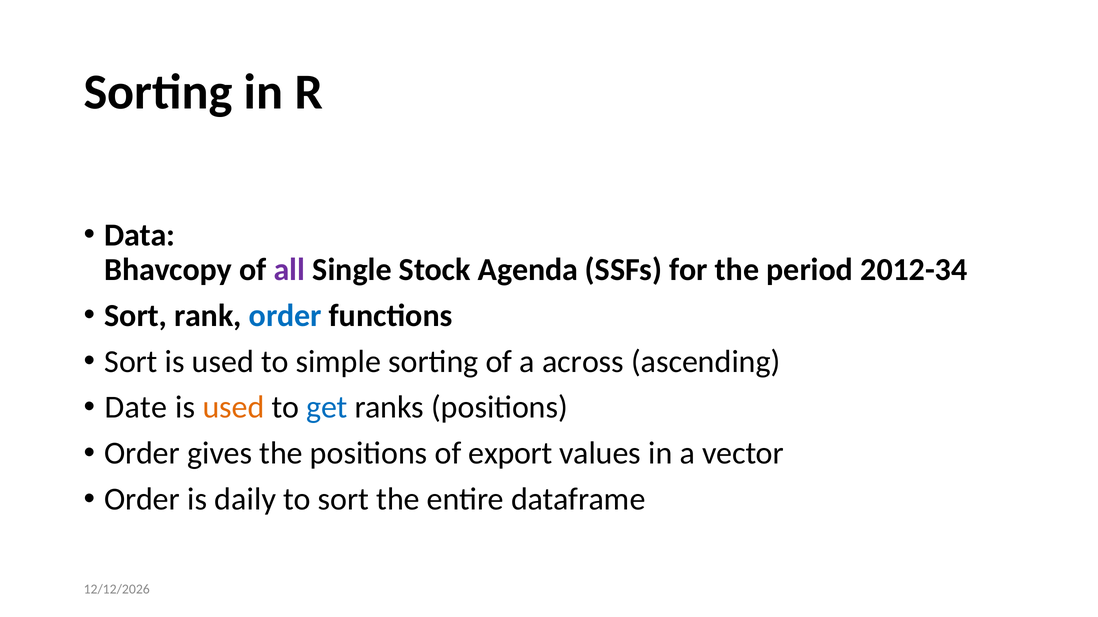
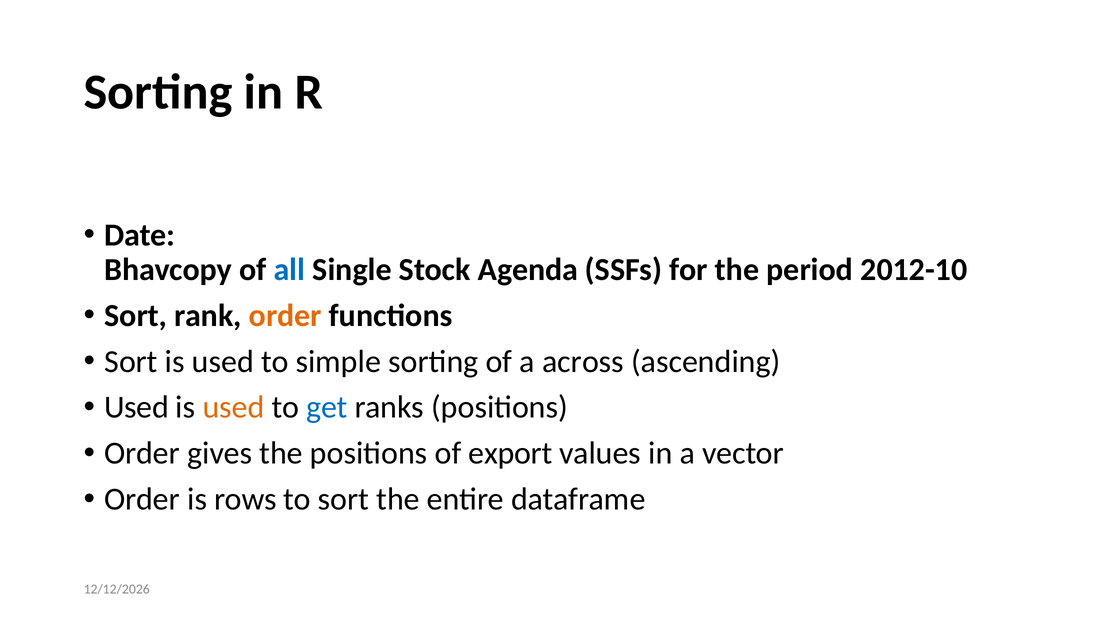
Data: Data -> Date
all colour: purple -> blue
2012-34: 2012-34 -> 2012-10
order at (285, 316) colour: blue -> orange
Date at (136, 408): Date -> Used
daily: daily -> rows
